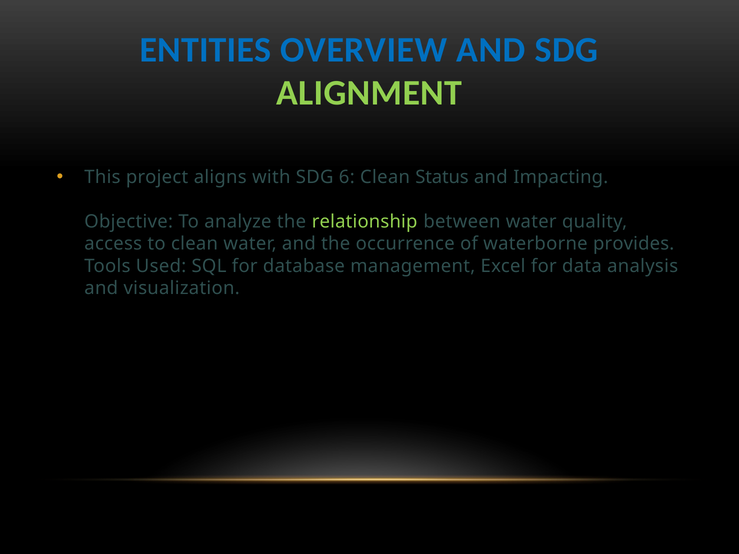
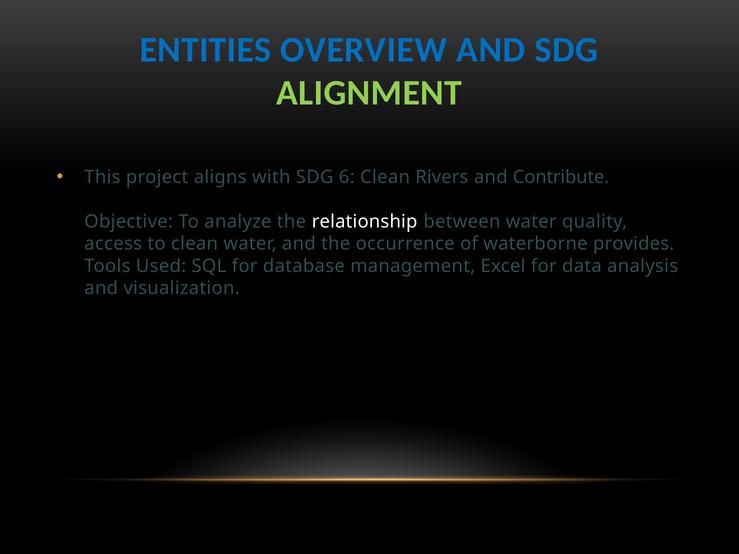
Status: Status -> Rivers
Impacting: Impacting -> Contribute
relationship colour: light green -> white
